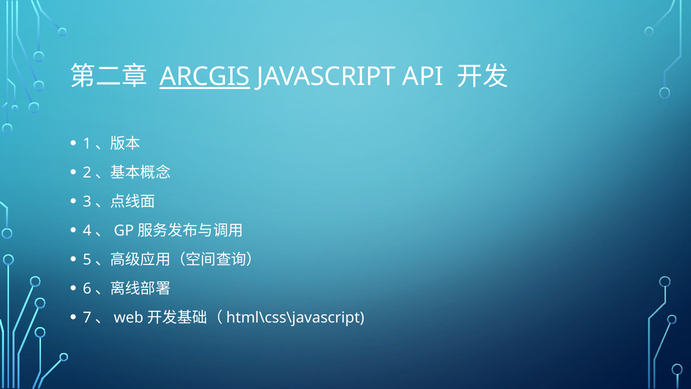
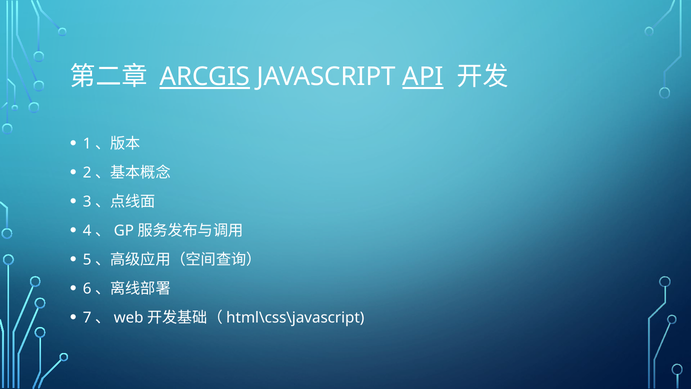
API underline: none -> present
